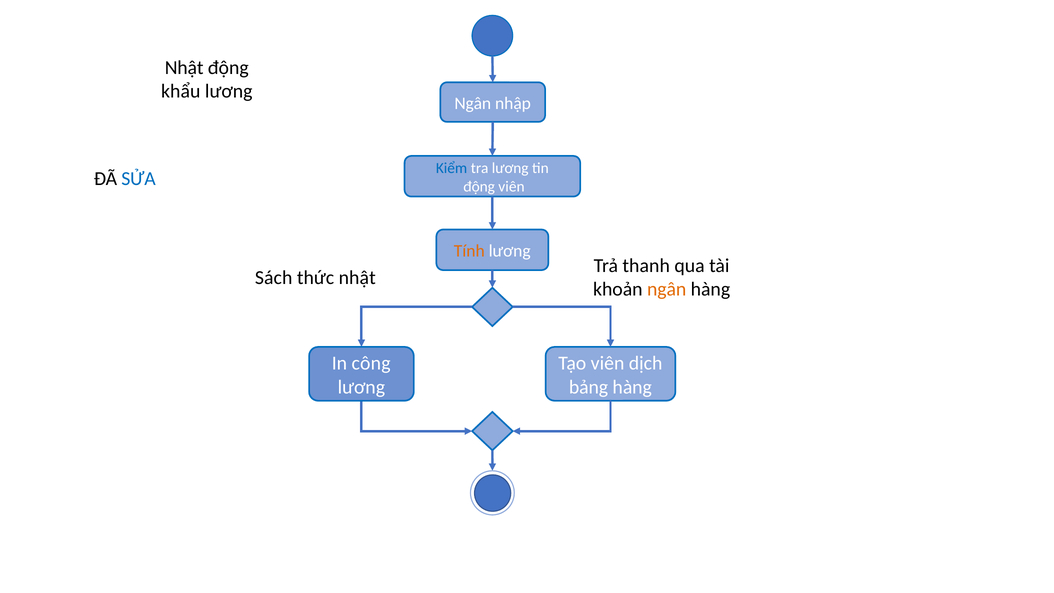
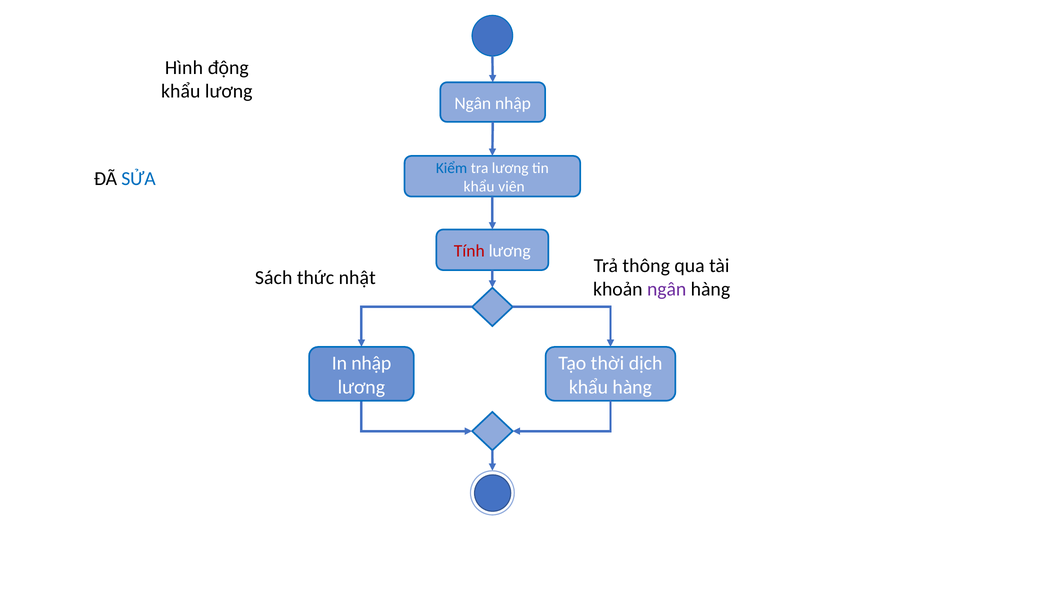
Nhật at (184, 68): Nhật -> Hình
động at (479, 186): động -> khẩu
Tính colour: orange -> red
thanh: thanh -> thông
ngân at (667, 289) colour: orange -> purple
In công: công -> nhập
Tạo viên: viên -> thời
bảng at (589, 387): bảng -> khẩu
